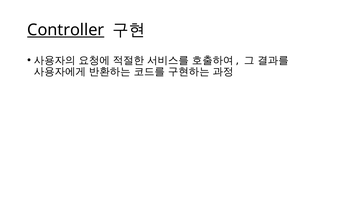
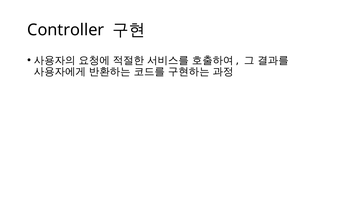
Controller underline: present -> none
